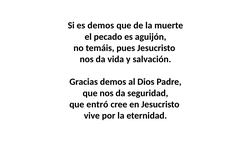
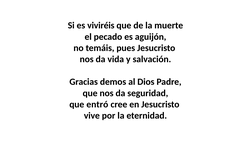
es demos: demos -> viviréis
